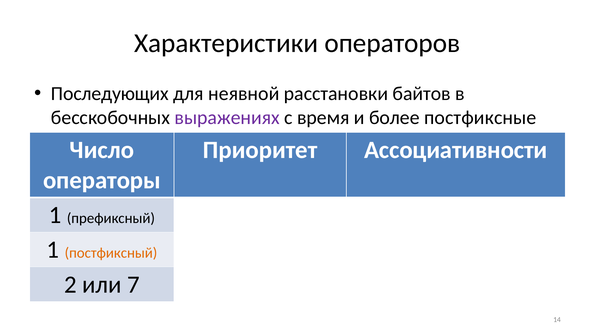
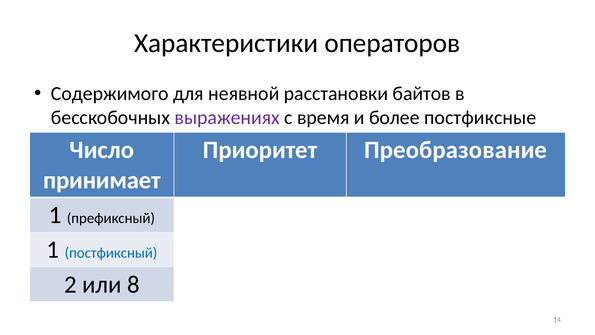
Последующих: Последующих -> Содержимого
Ассоциативности: Ассоциативности -> Преобразование
операторы: операторы -> принимает
постфиксный colour: orange -> blue
7: 7 -> 8
